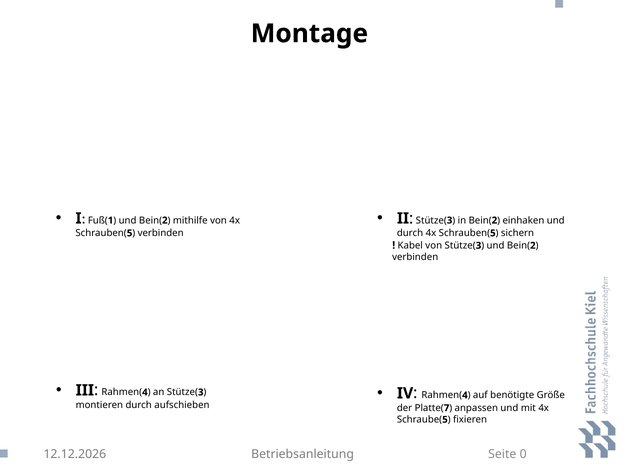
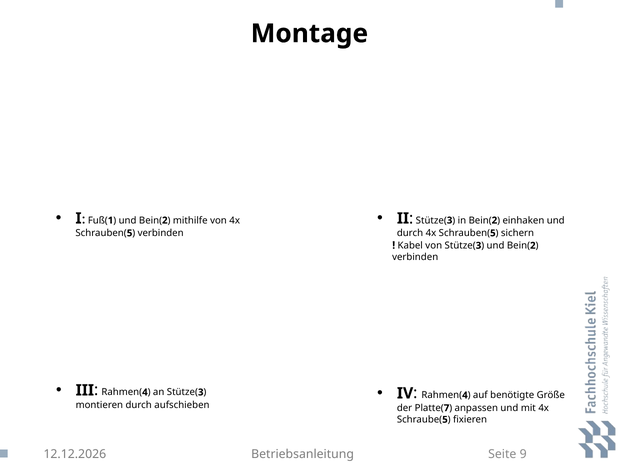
0: 0 -> 9
